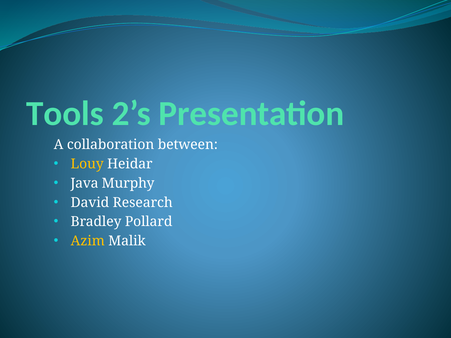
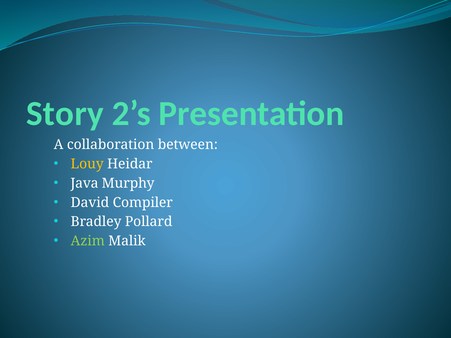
Tools: Tools -> Story
Research: Research -> Compiler
Azim colour: yellow -> light green
